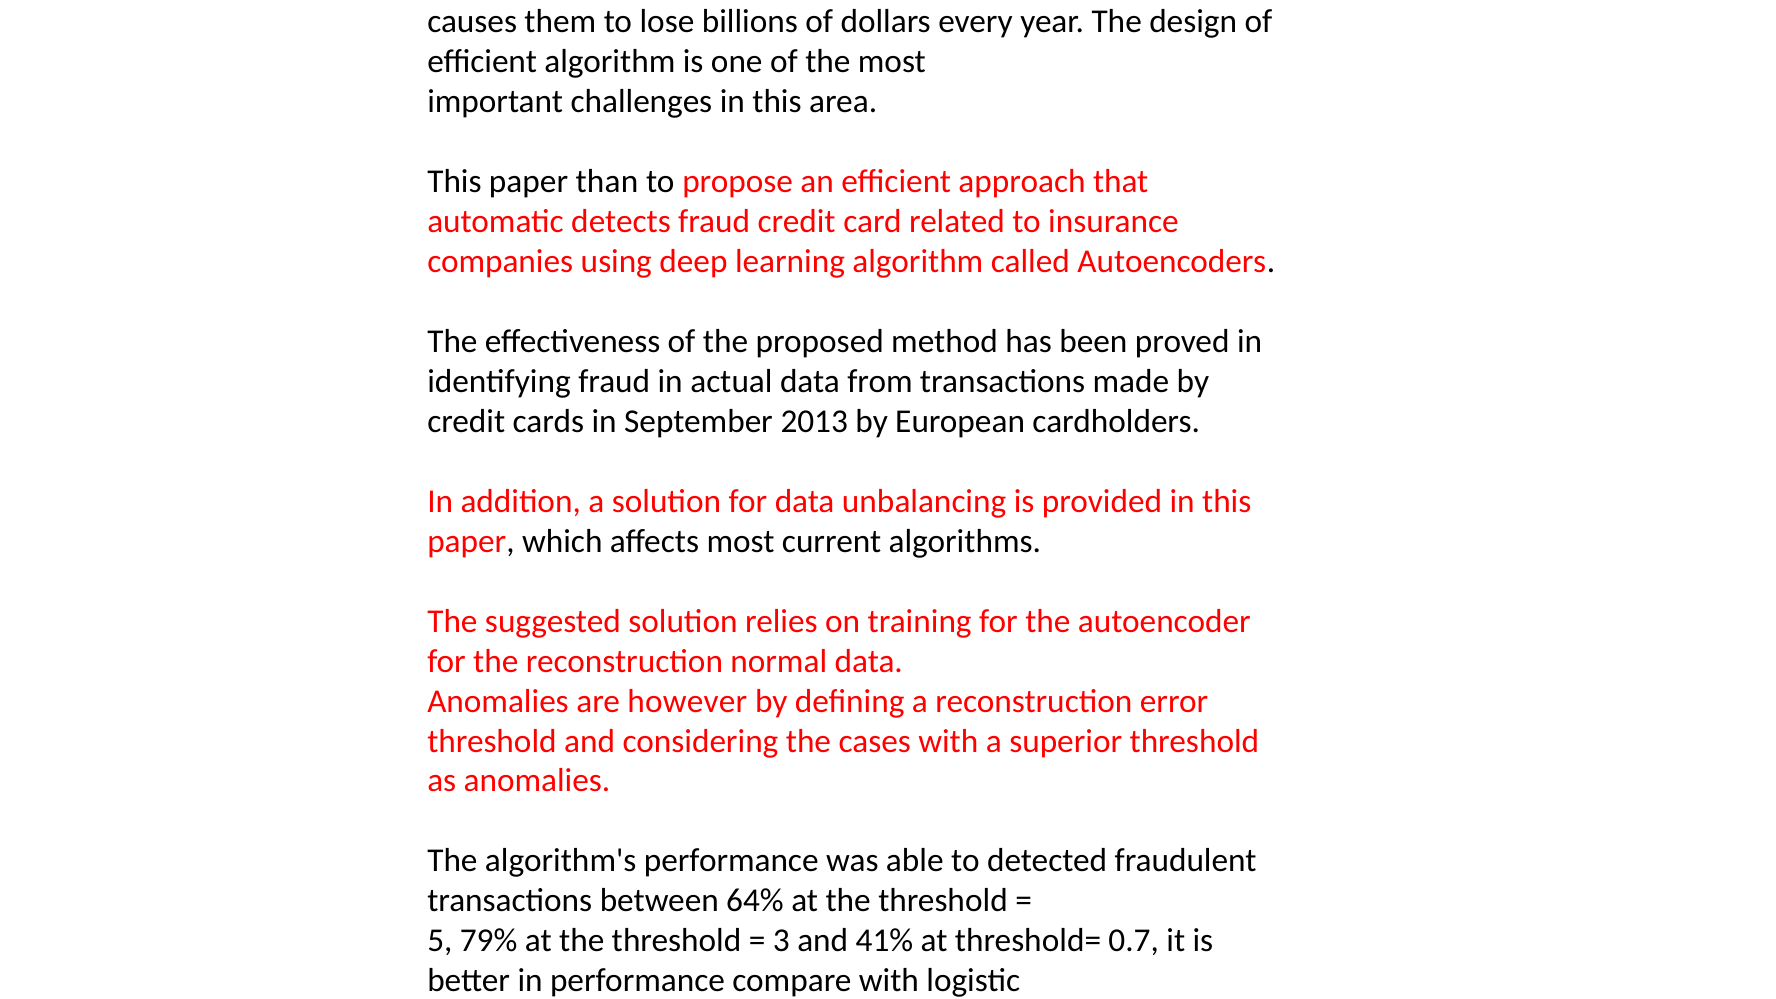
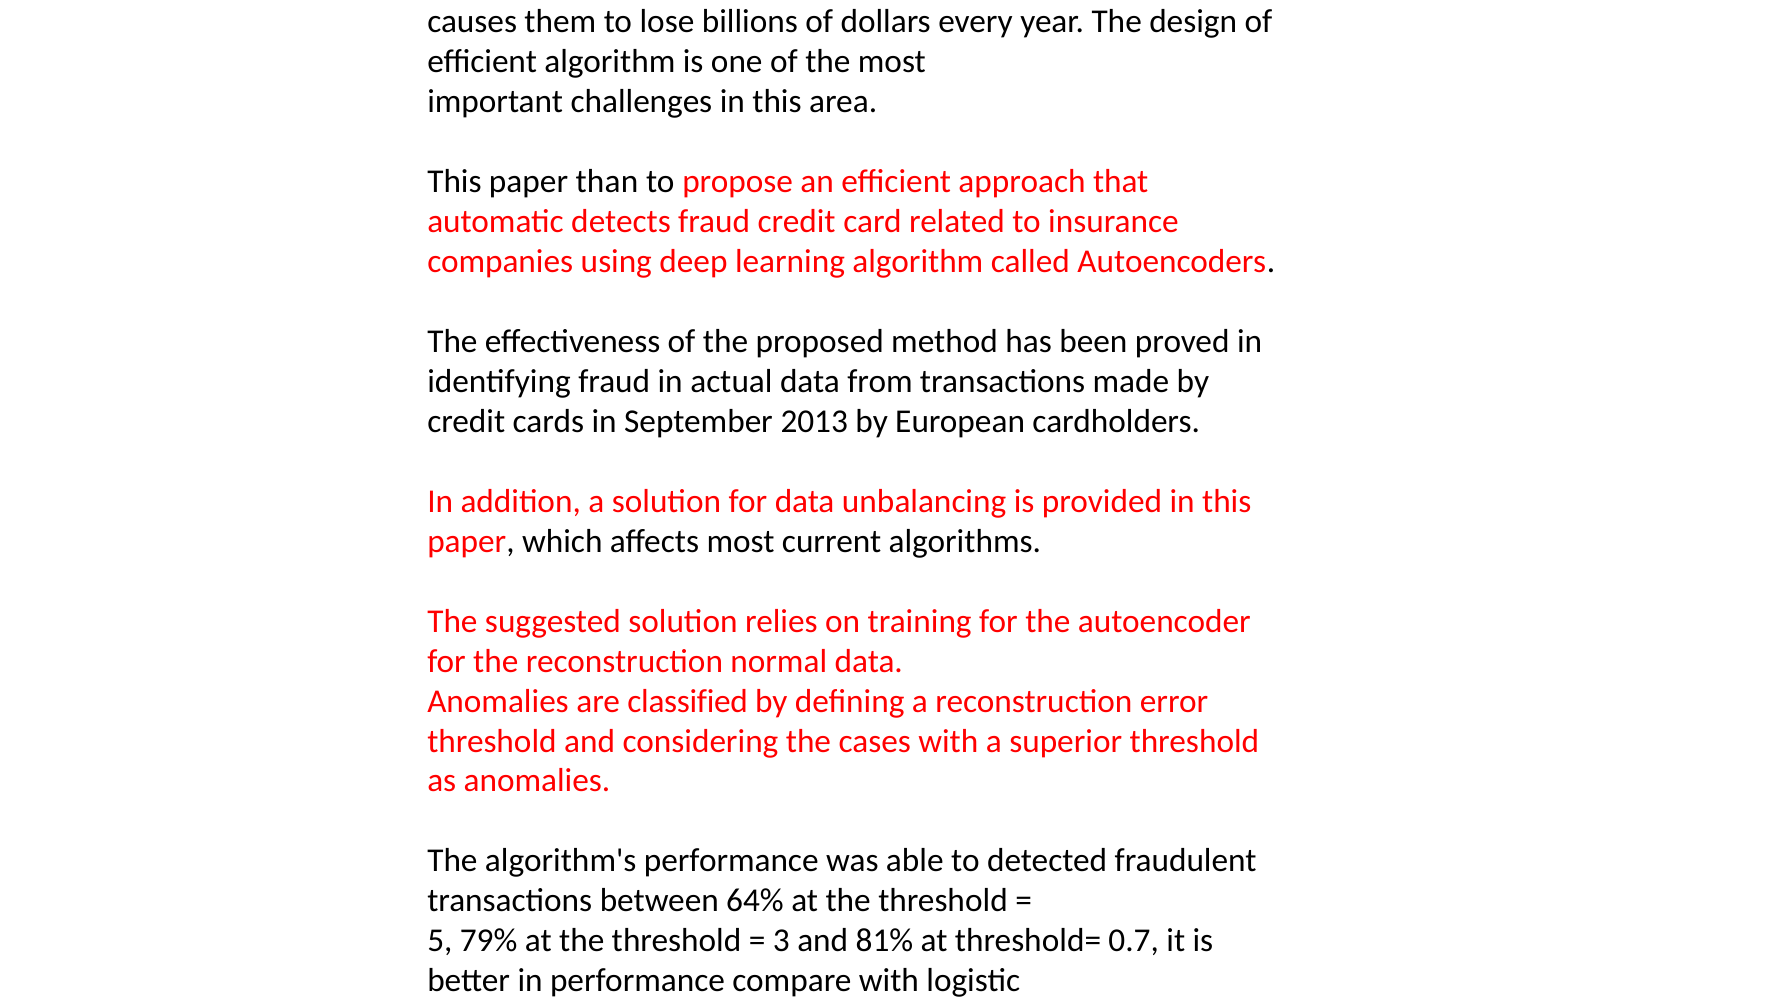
however: however -> classified
41%: 41% -> 81%
